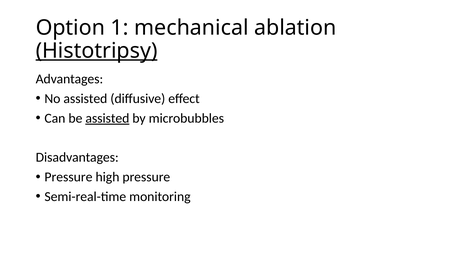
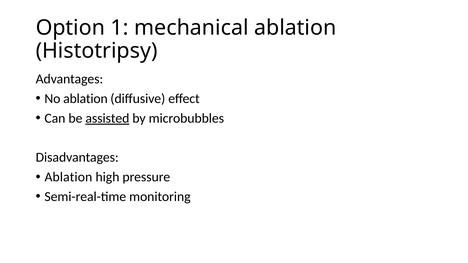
Histotripsy underline: present -> none
No assisted: assisted -> ablation
Pressure at (68, 177): Pressure -> Ablation
